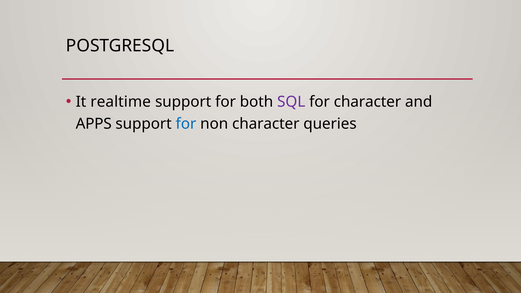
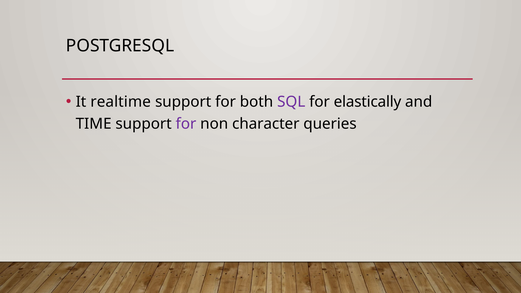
for character: character -> elastically
APPS: APPS -> TIME
for at (186, 124) colour: blue -> purple
